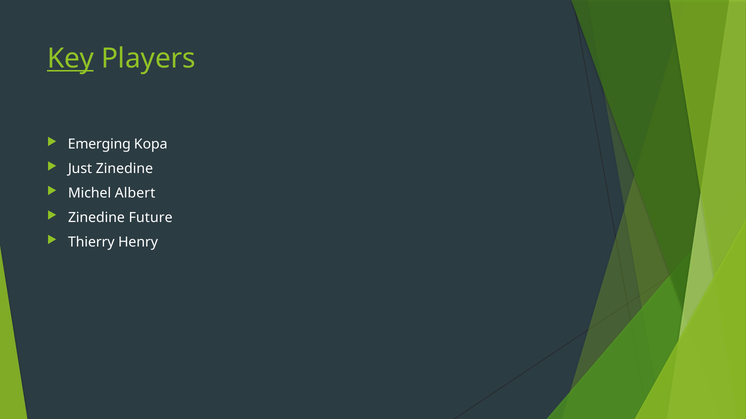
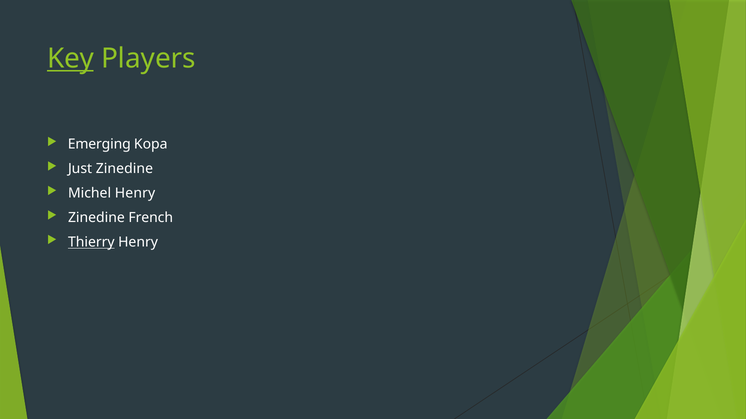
Michel Albert: Albert -> Henry
Future: Future -> French
Thierry underline: none -> present
